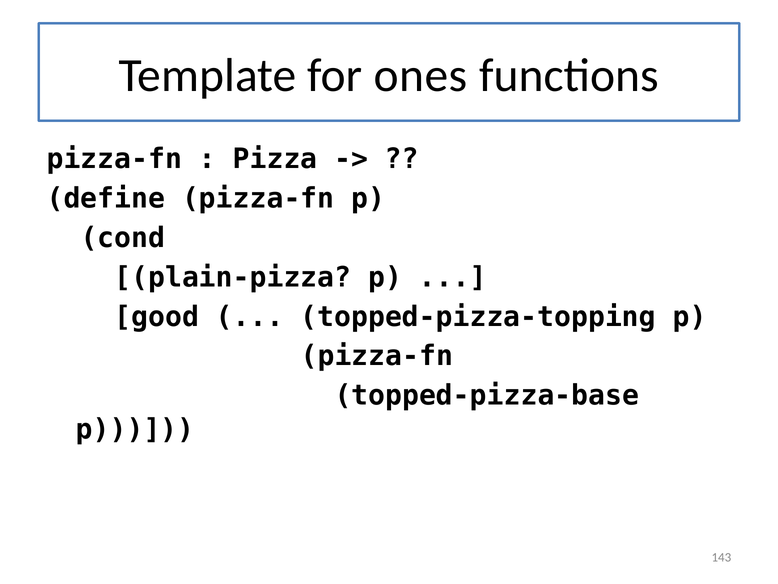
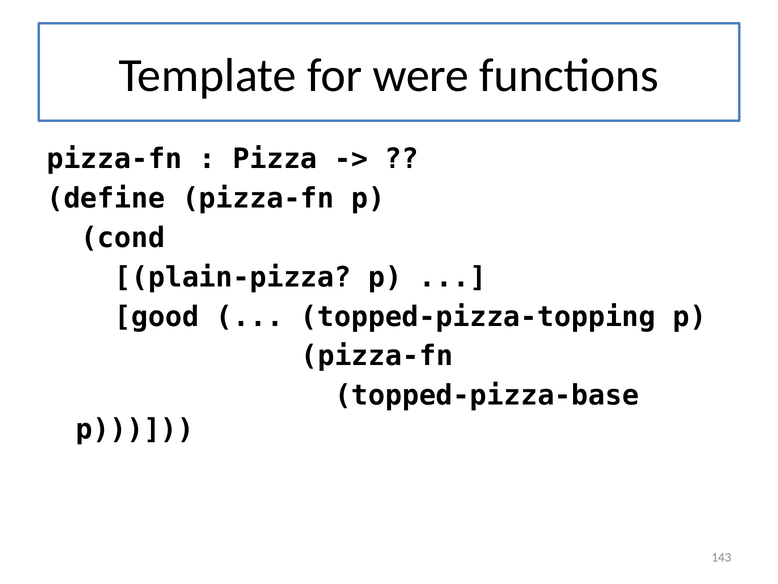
ones: ones -> were
